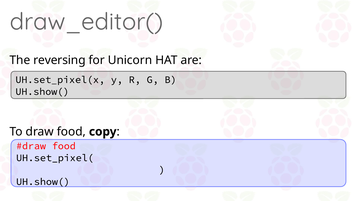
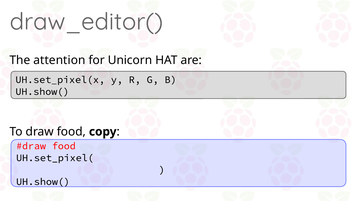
reversing: reversing -> attention
